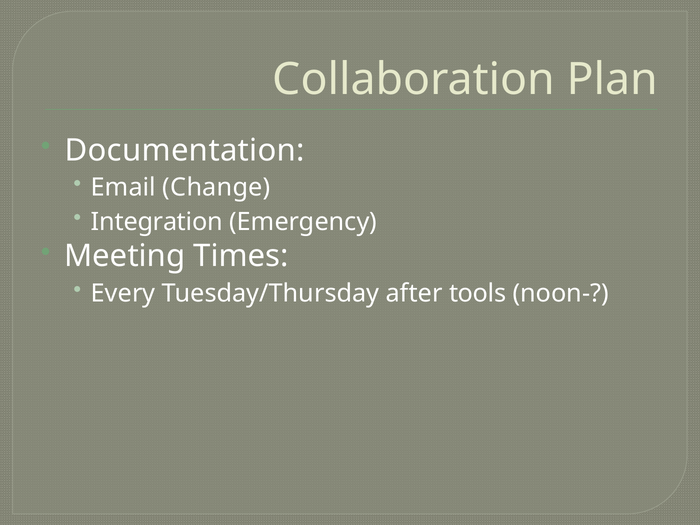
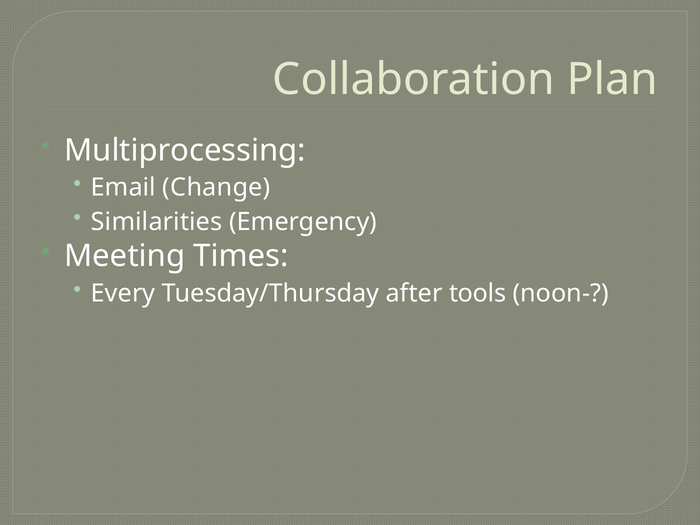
Documentation: Documentation -> Multiprocessing
Integration: Integration -> Similarities
